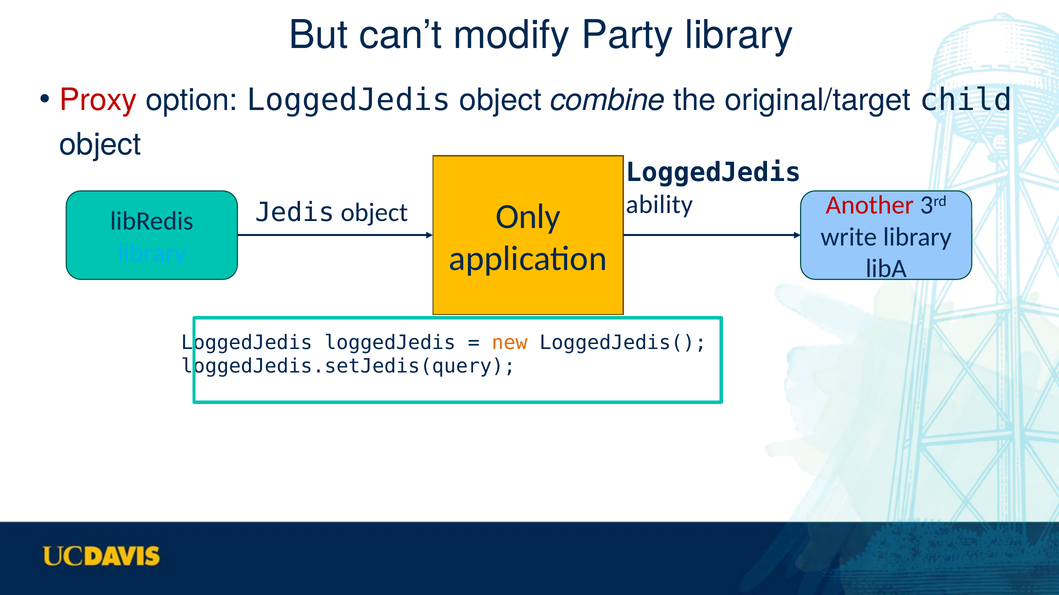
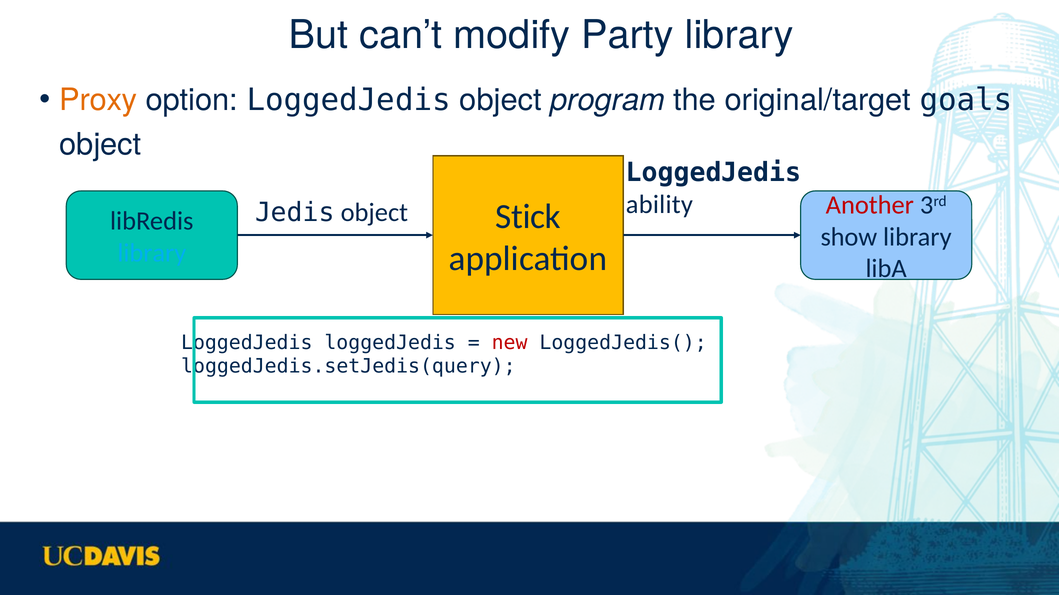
Proxy colour: red -> orange
combine: combine -> program
child: child -> goals
Only: Only -> Stick
write: write -> show
new colour: orange -> red
